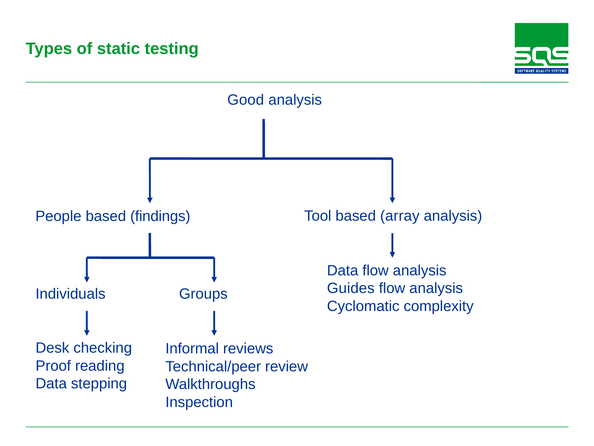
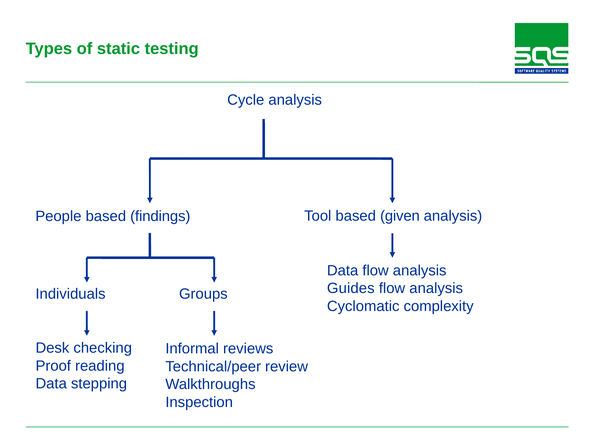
Good: Good -> Cycle
array: array -> given
